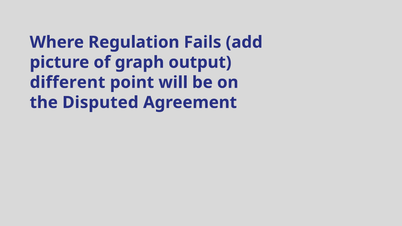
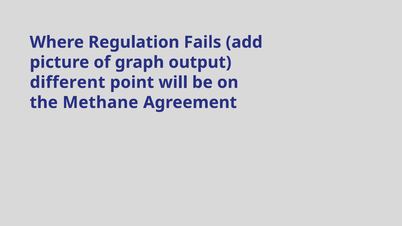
Disputed: Disputed -> Methane
